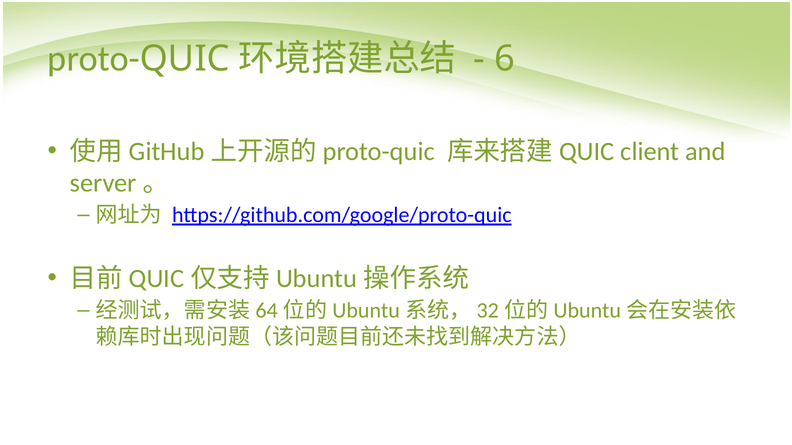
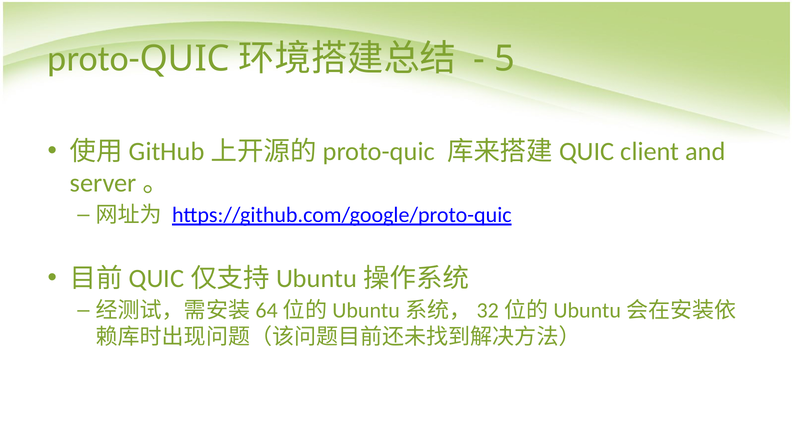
6: 6 -> 5
